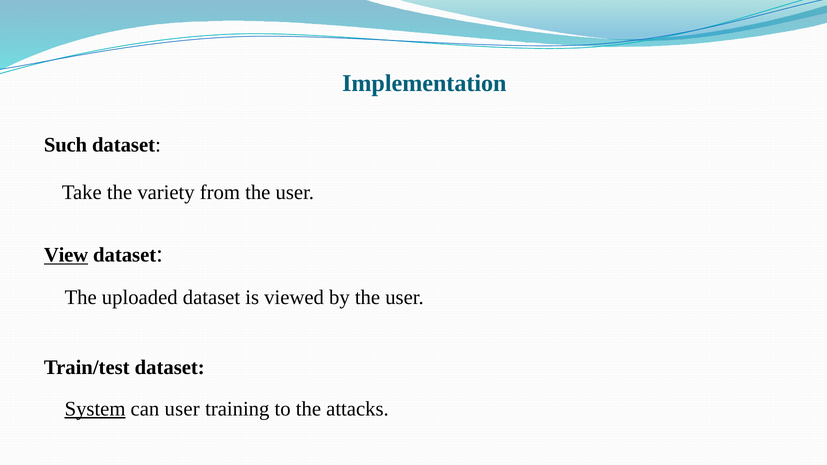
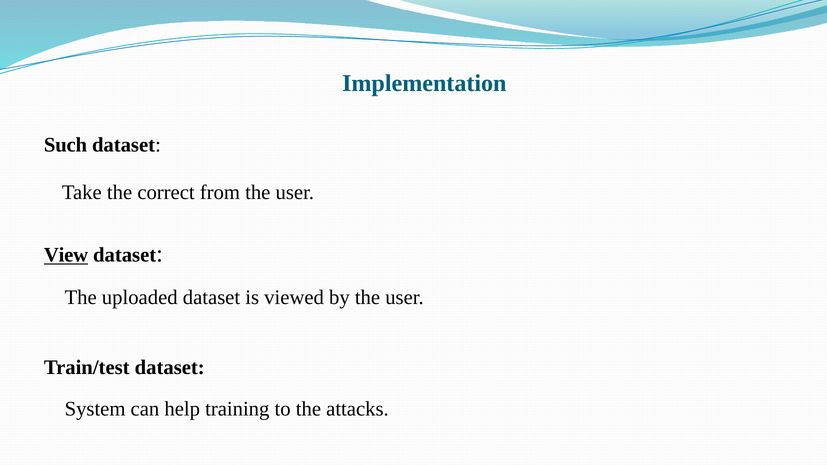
variety: variety -> correct
System underline: present -> none
can user: user -> help
